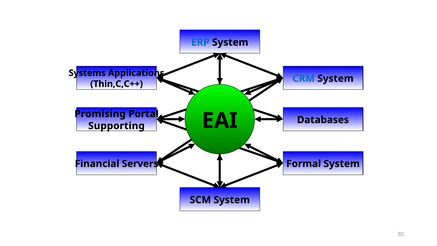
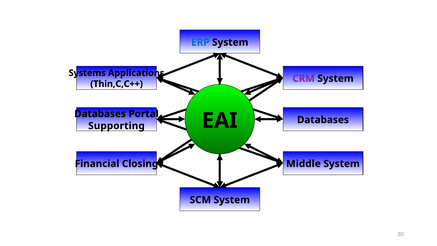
CRM colour: blue -> purple
Promising at (100, 114): Promising -> Databases
Servers: Servers -> Closing
Formal: Formal -> Middle
